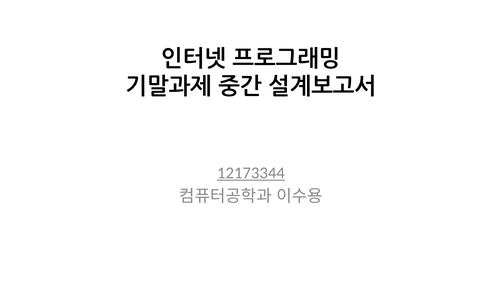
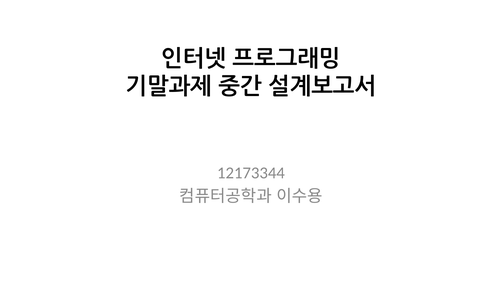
12173344 underline: present -> none
